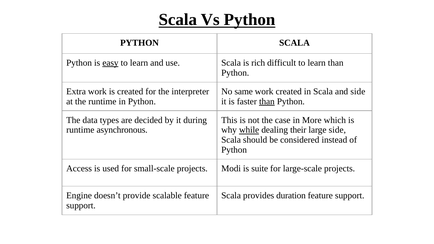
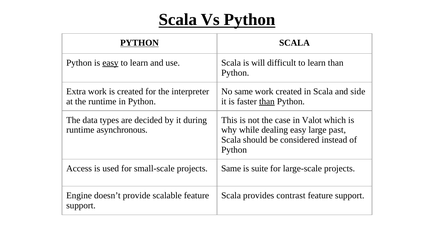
PYTHON at (139, 43) underline: none -> present
rich: rich -> will
More: More -> Valot
while underline: present -> none
dealing their: their -> easy
large side: side -> past
projects Modi: Modi -> Same
duration: duration -> contrast
